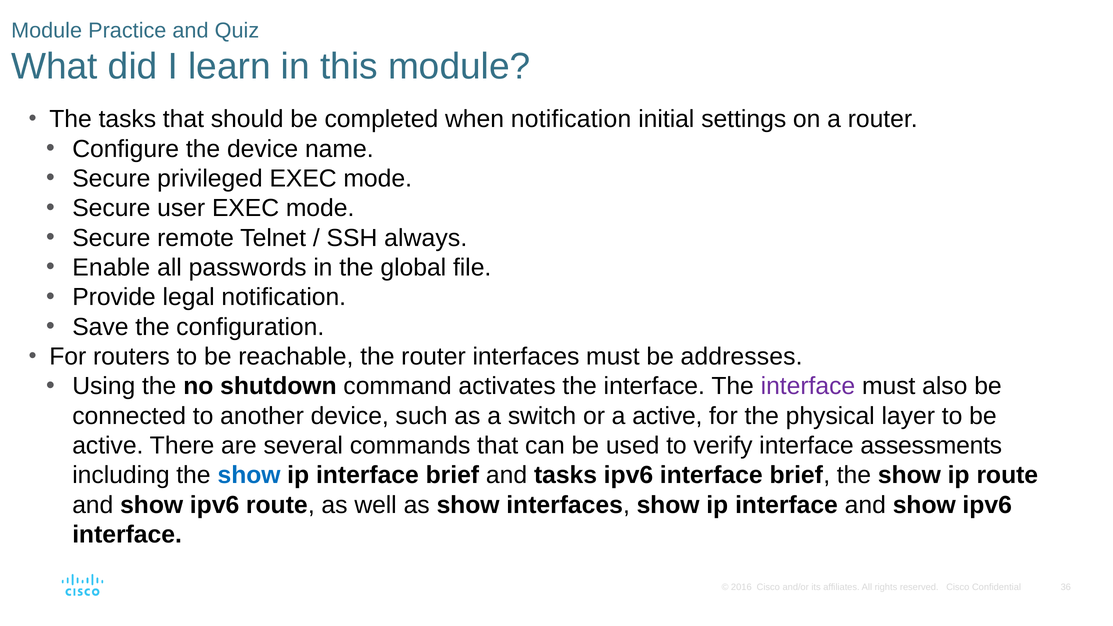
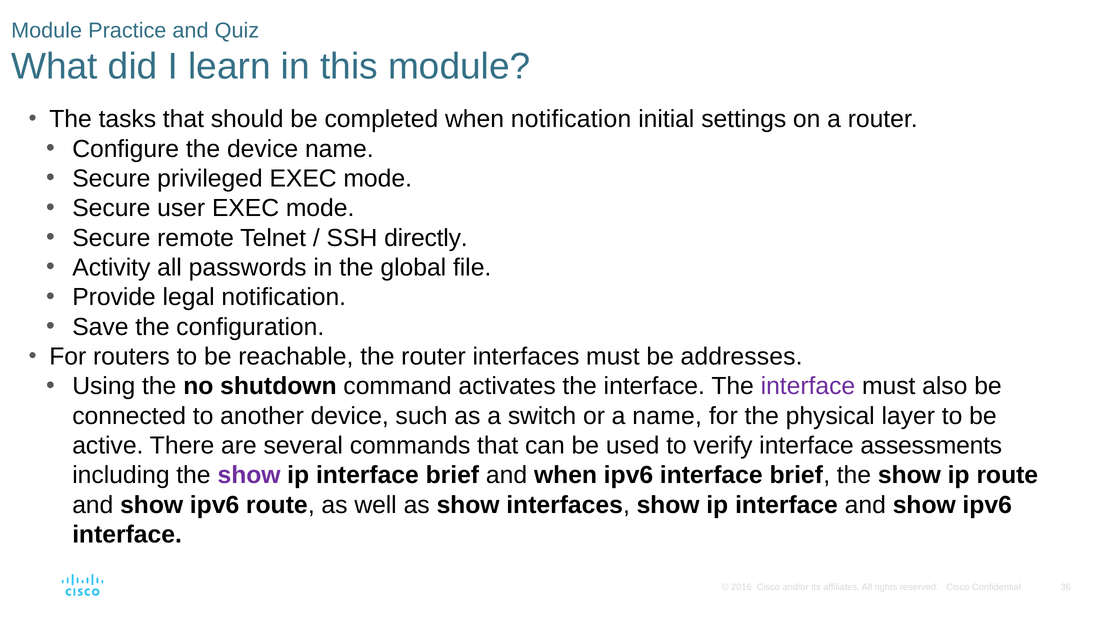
always: always -> directly
Enable: Enable -> Activity
a active: active -> name
show at (249, 475) colour: blue -> purple
and tasks: tasks -> when
